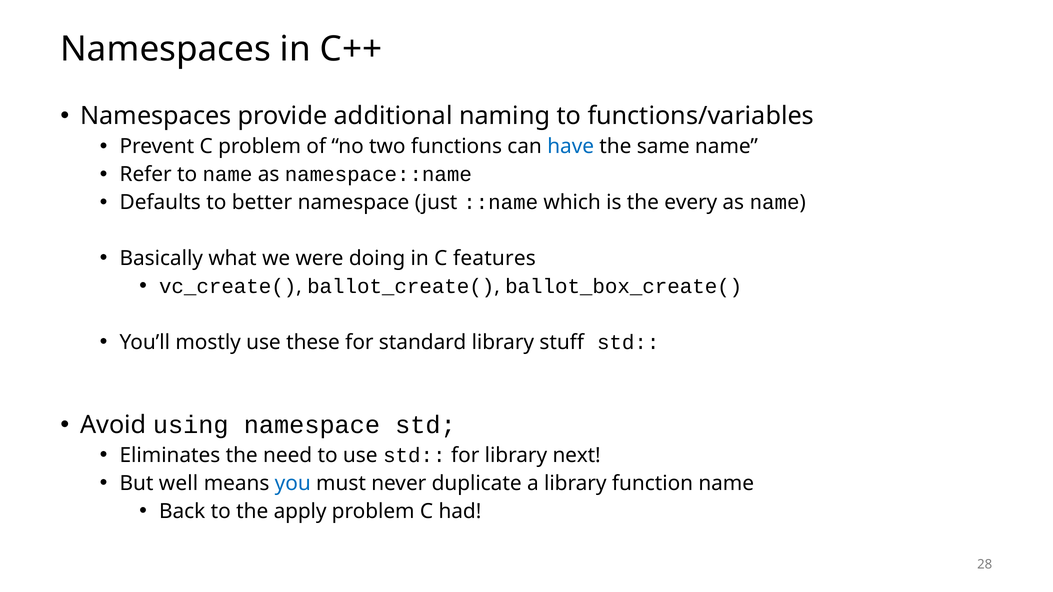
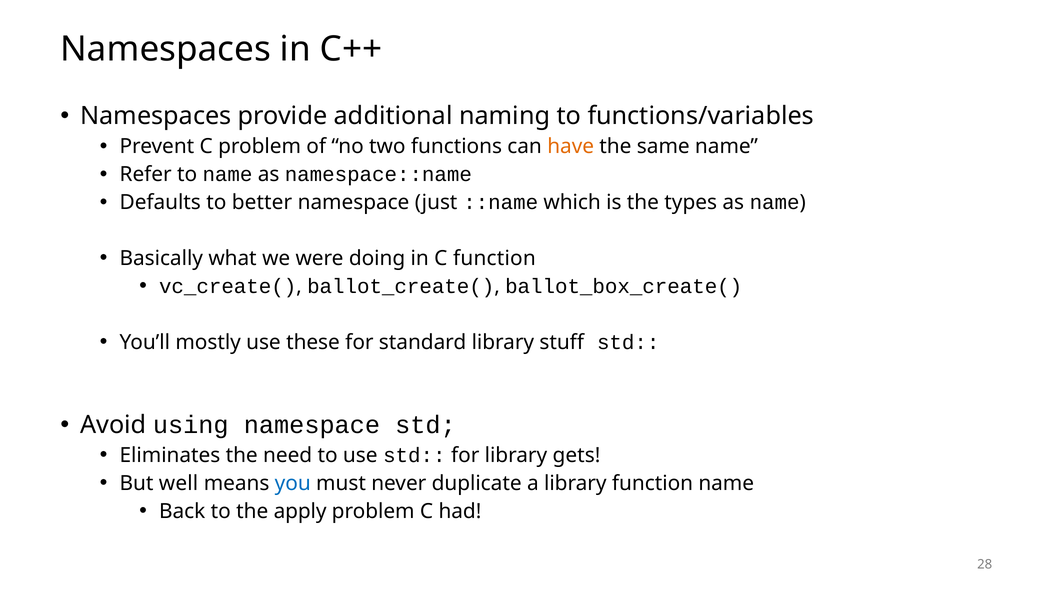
have colour: blue -> orange
every: every -> types
C features: features -> function
next: next -> gets
